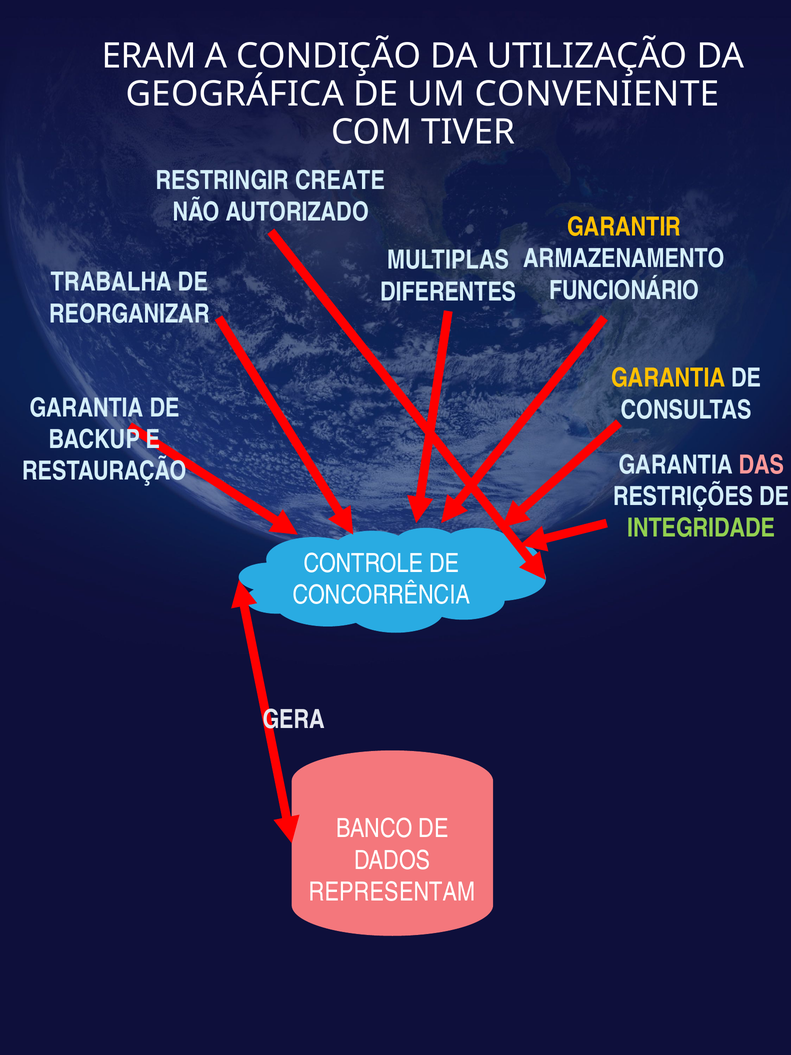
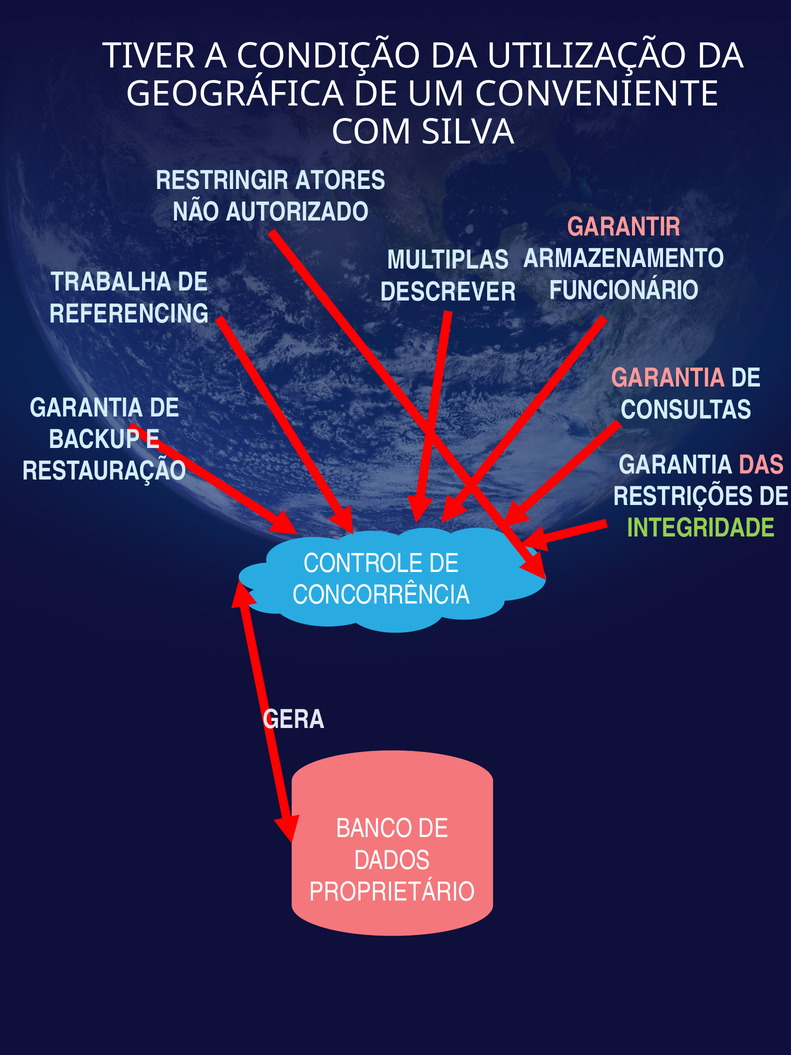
ERAM: ERAM -> TIVER
TIVER: TIVER -> SILVA
CREATE: CREATE -> ATORES
GARANTIR colour: yellow -> pink
DIFERENTES: DIFERENTES -> DESCREVER
REORGANIZAR: REORGANIZAR -> REFERENCING
GARANTIA at (668, 378) colour: yellow -> pink
REPRESENTAM: REPRESENTAM -> PROPRIETÁRIO
